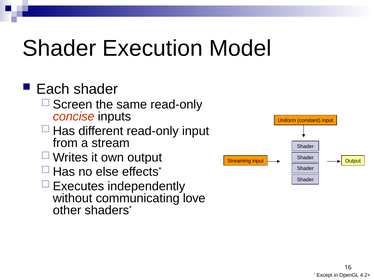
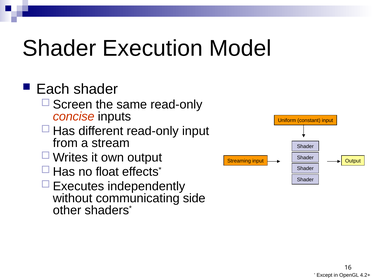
else: else -> float
love: love -> side
